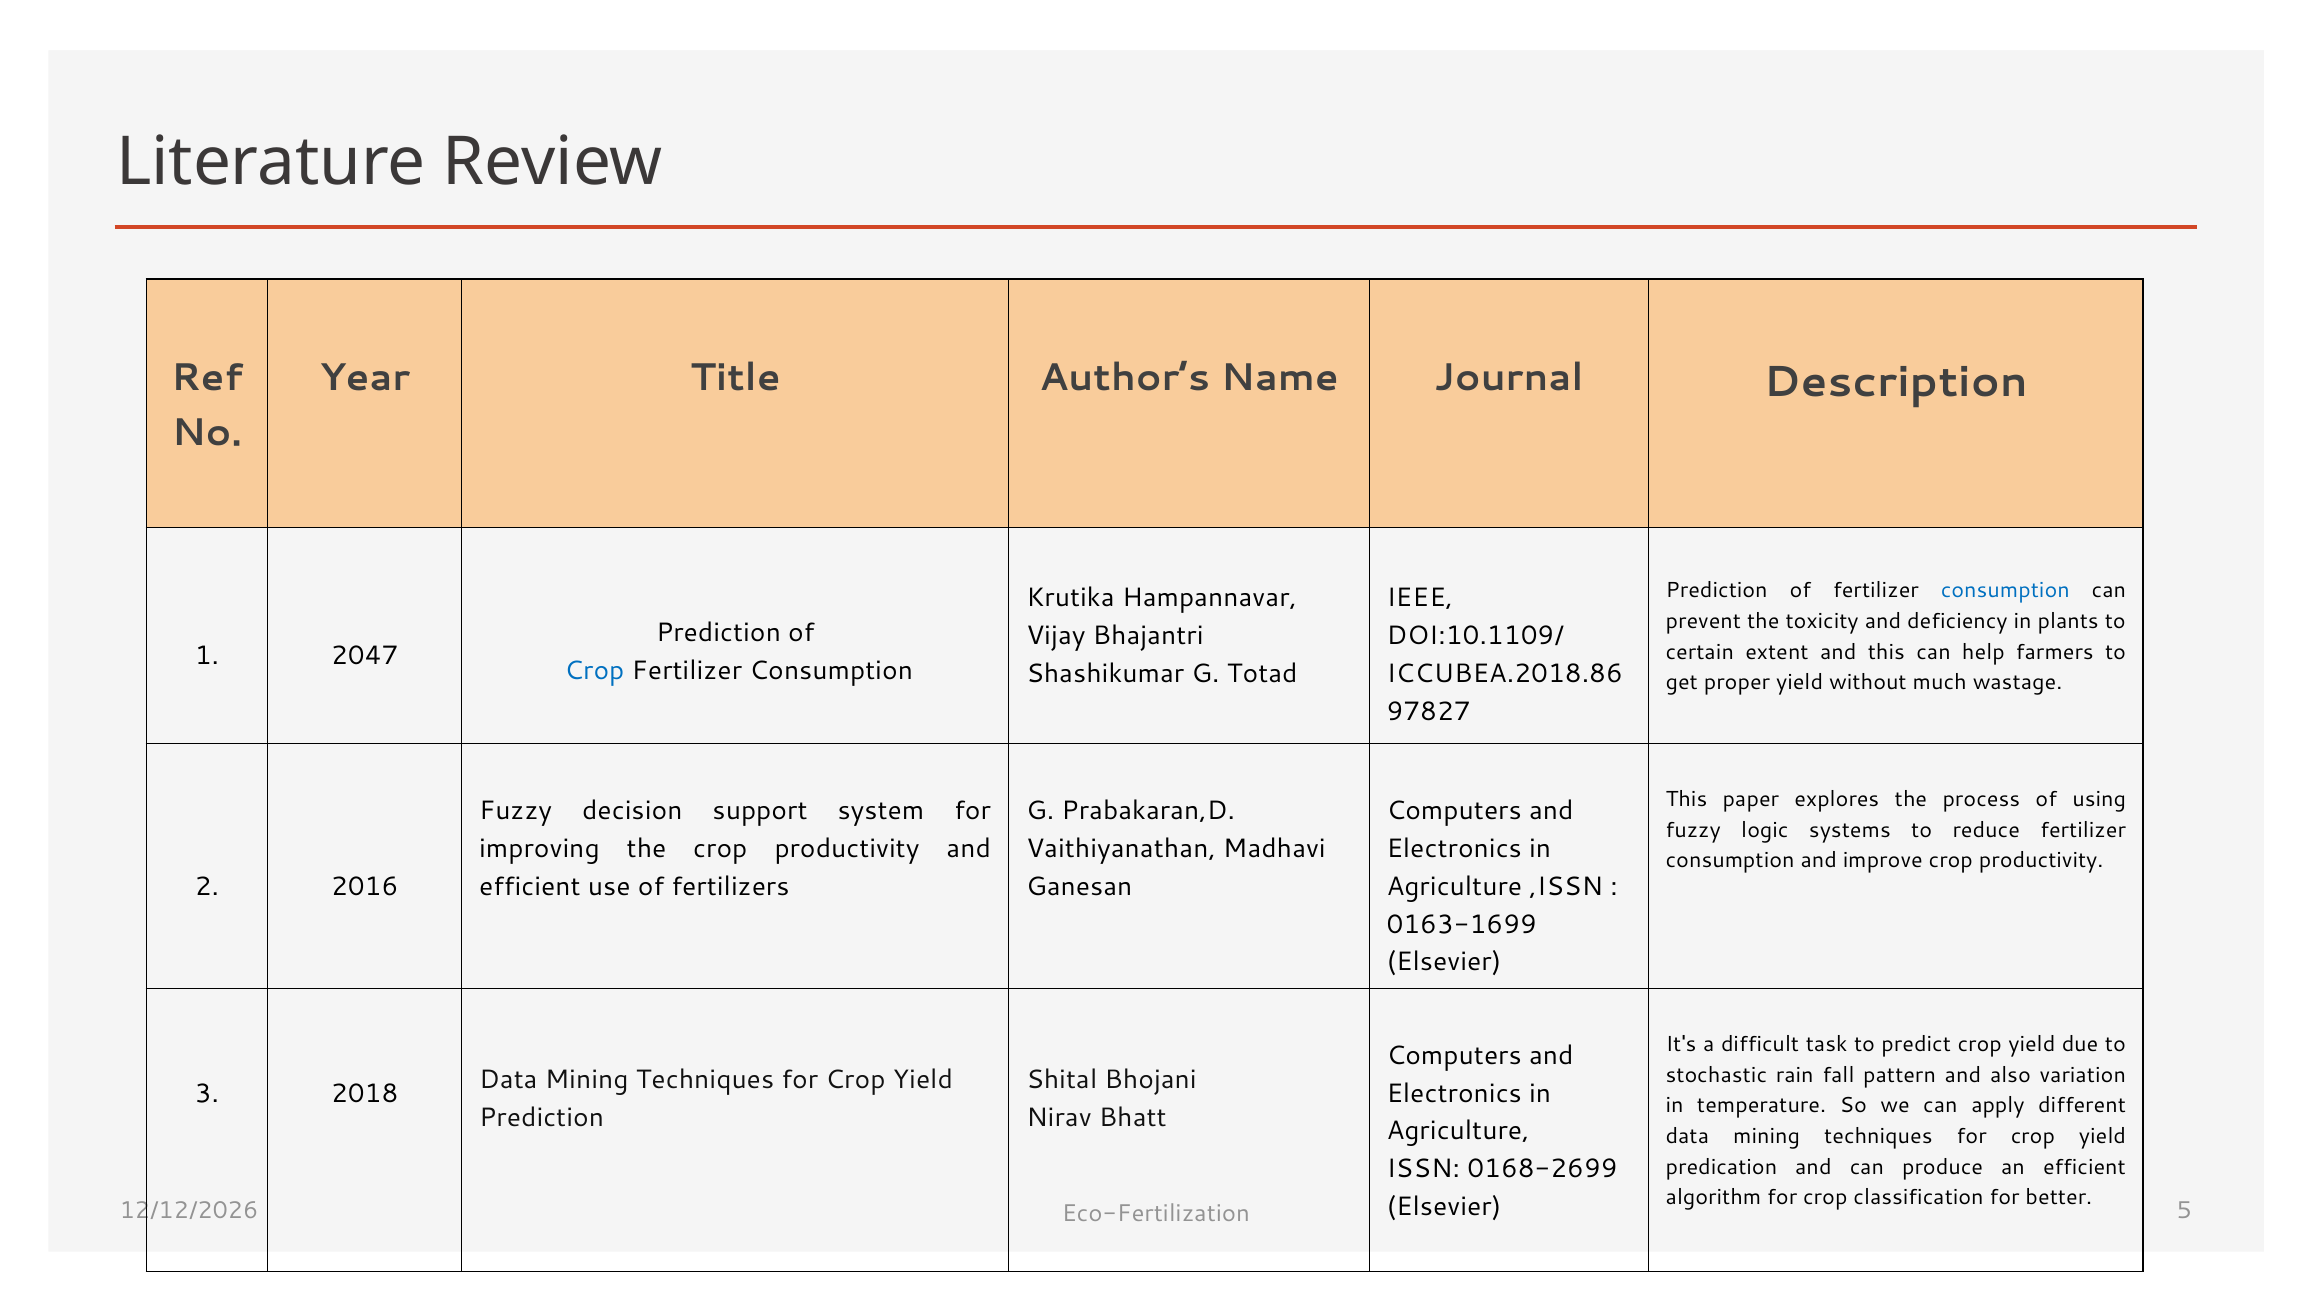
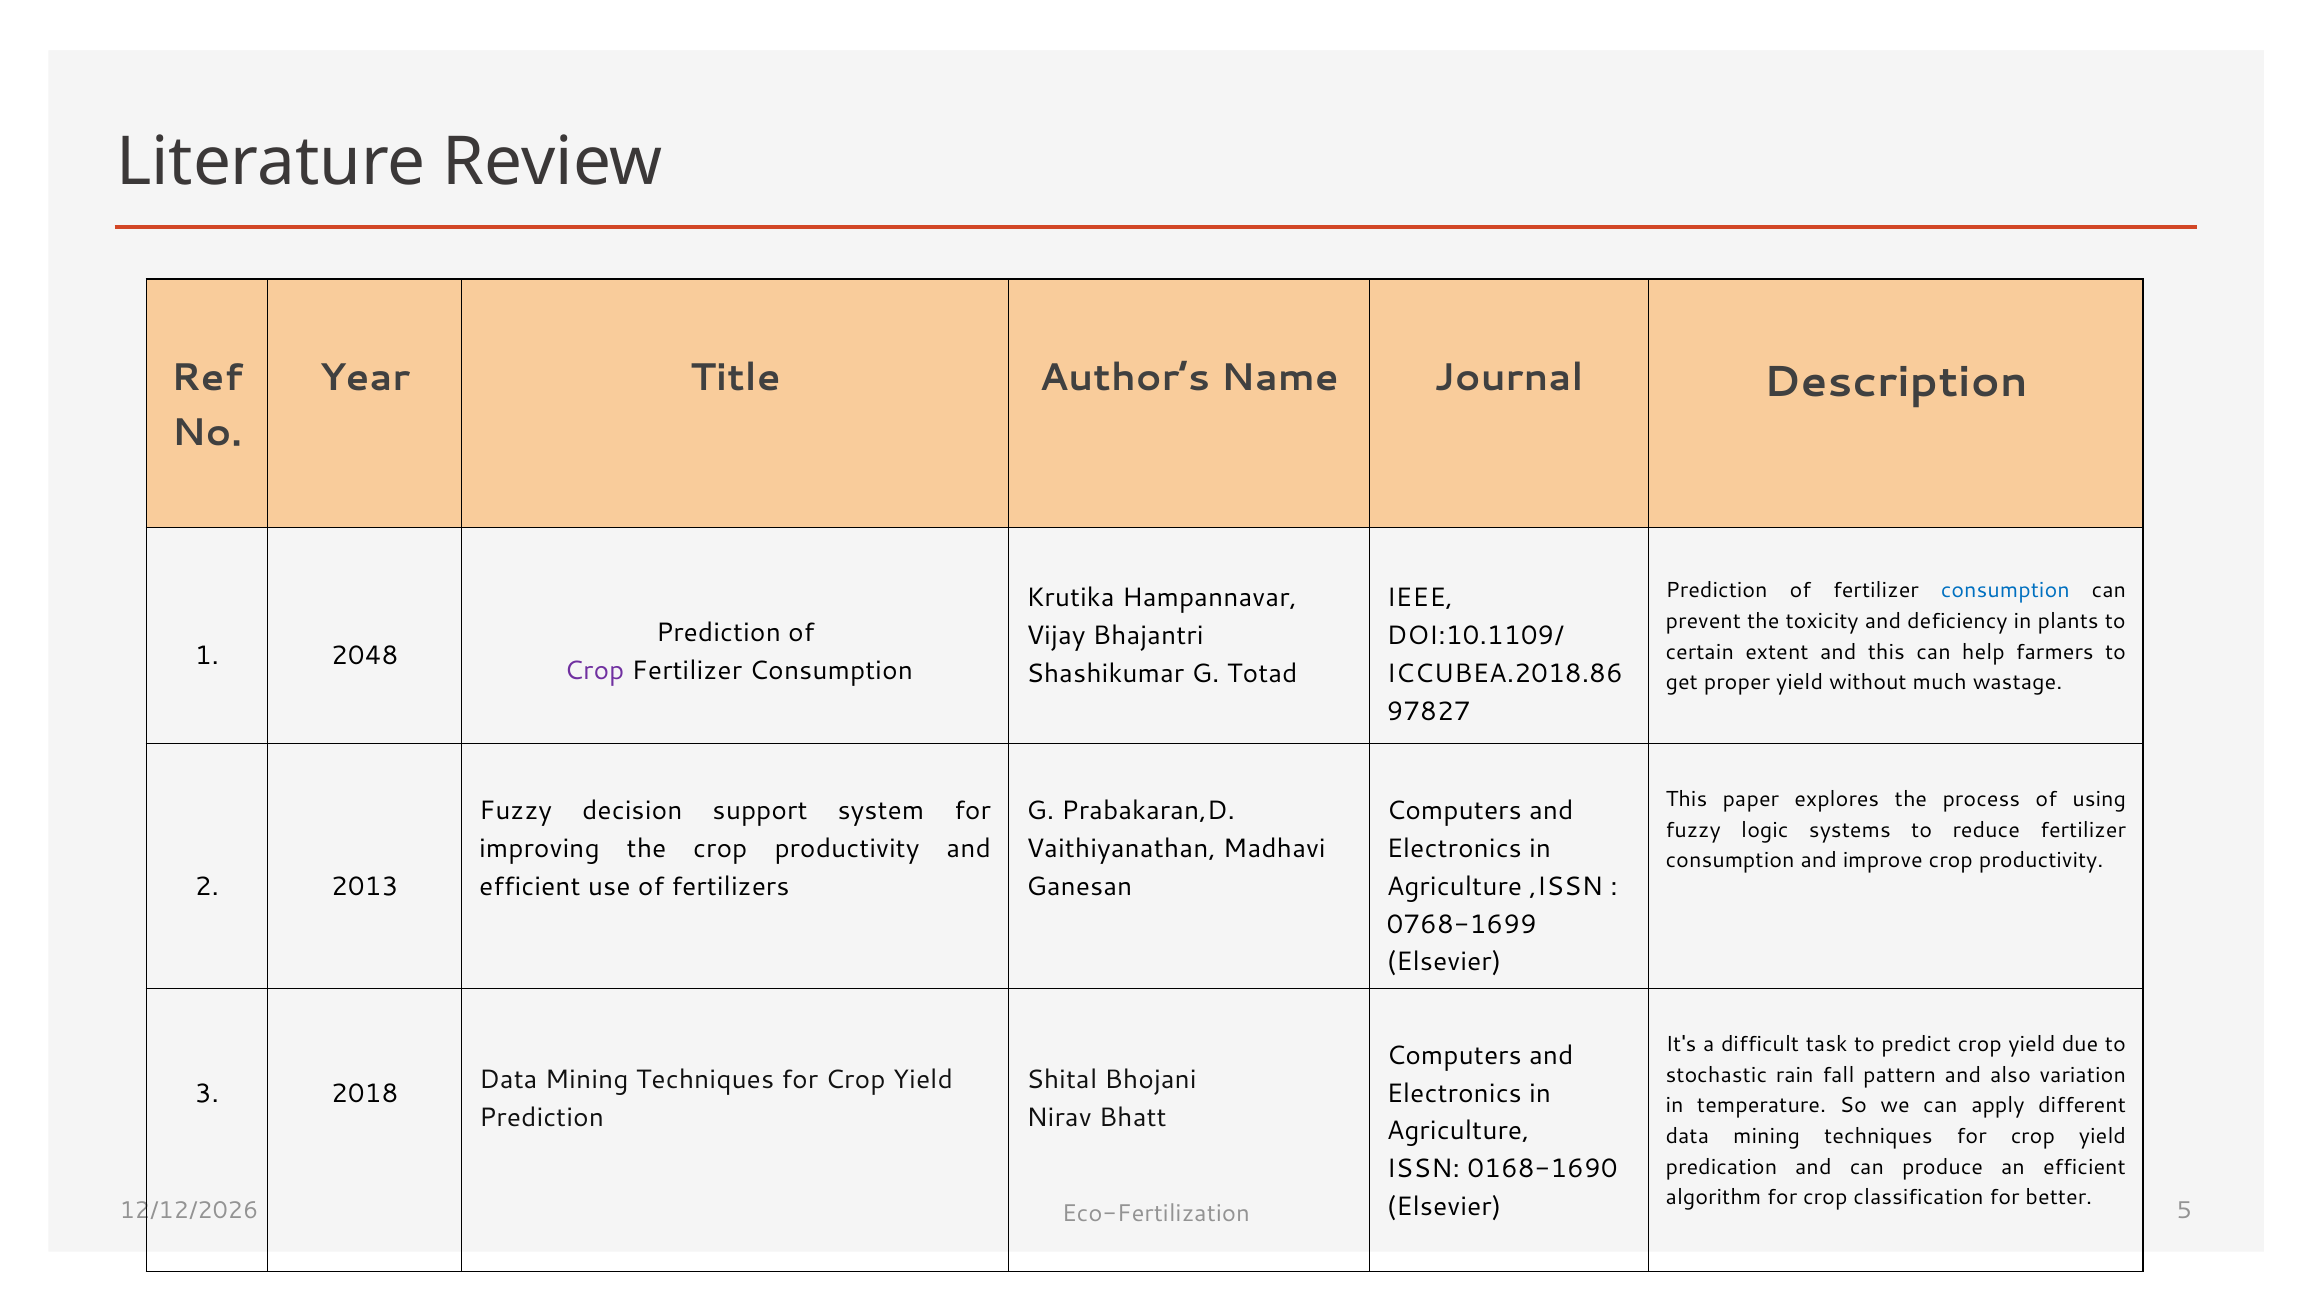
2047: 2047 -> 2048
Crop at (594, 670) colour: blue -> purple
2016: 2016 -> 2013
0163-1699: 0163-1699 -> 0768-1699
0168-2699: 0168-2699 -> 0168-1690
